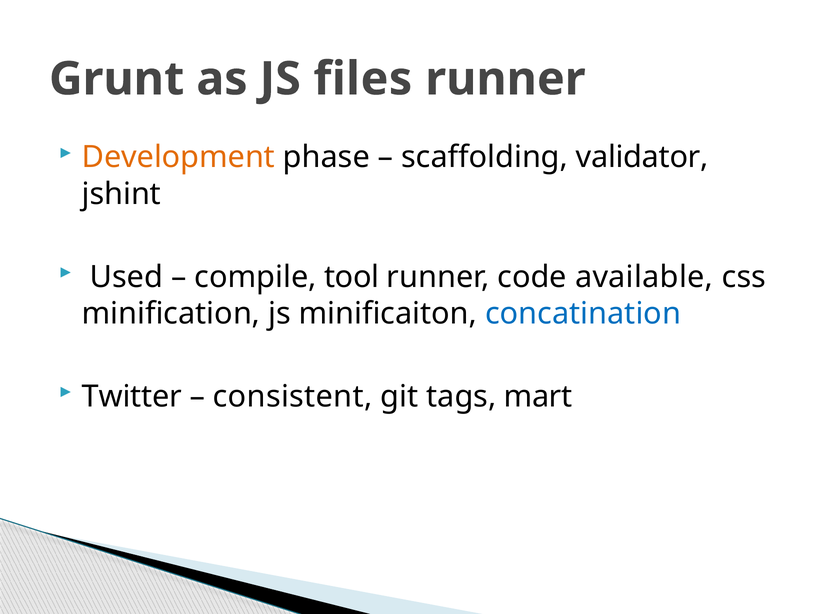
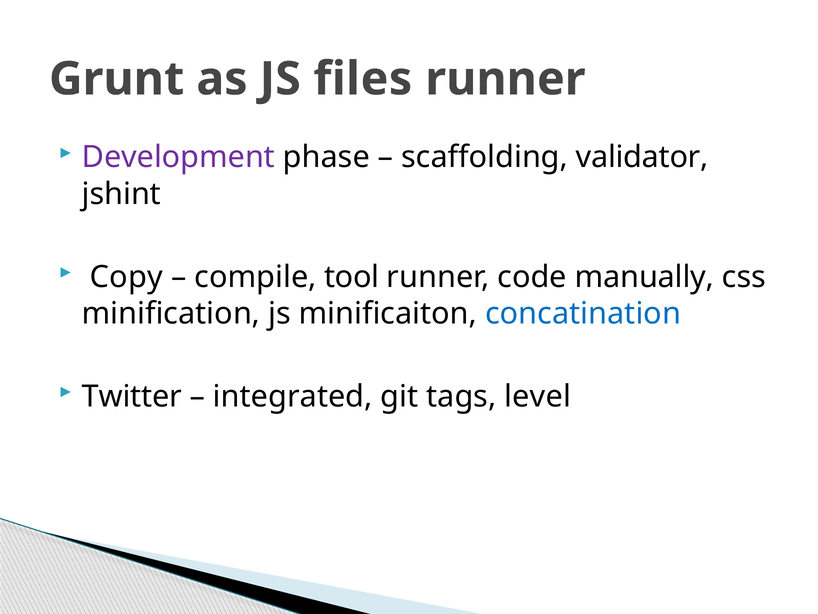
Development colour: orange -> purple
Used: Used -> Copy
available: available -> manually
consistent: consistent -> integrated
mart: mart -> level
